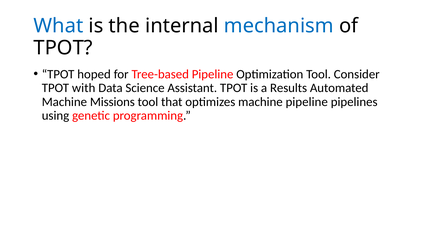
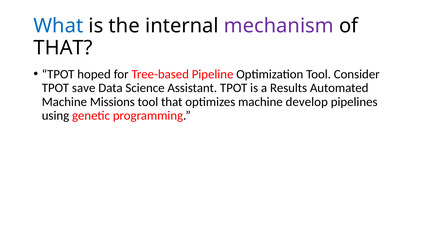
mechanism colour: blue -> purple
TPOT at (63, 48): TPOT -> THAT
with: with -> save
machine pipeline: pipeline -> develop
